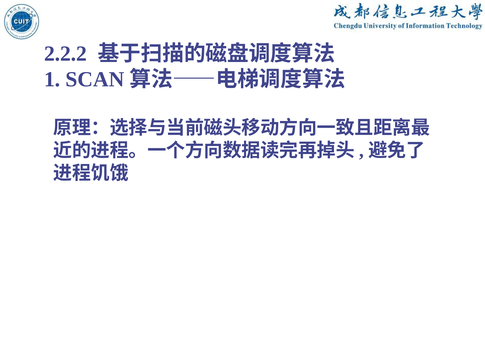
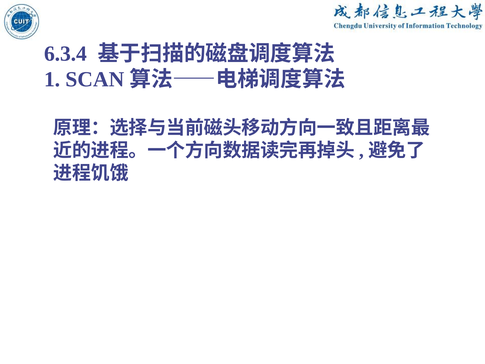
2.2.2: 2.2.2 -> 6.3.4
